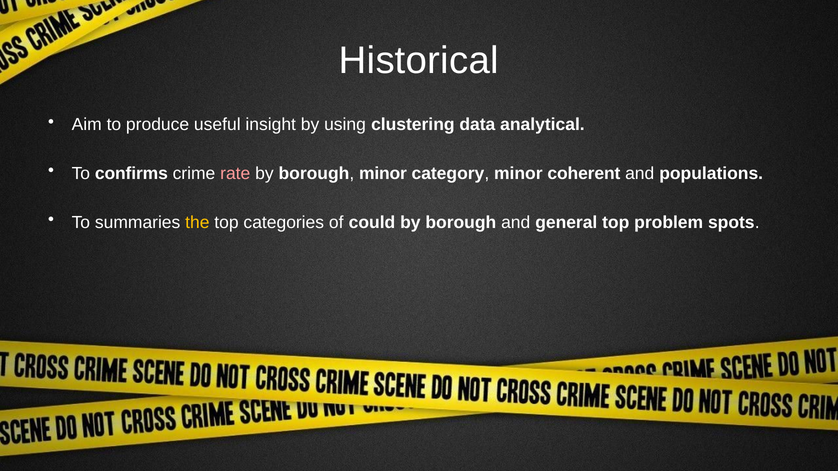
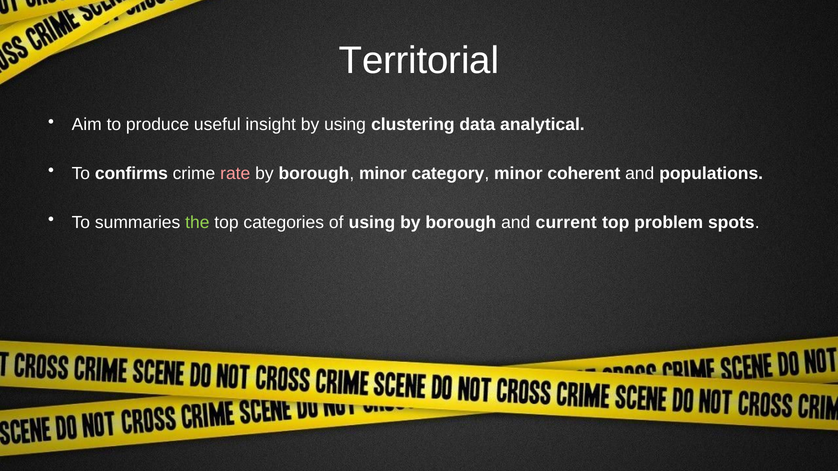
Historical: Historical -> Territorial
the colour: yellow -> light green
of could: could -> using
general: general -> current
